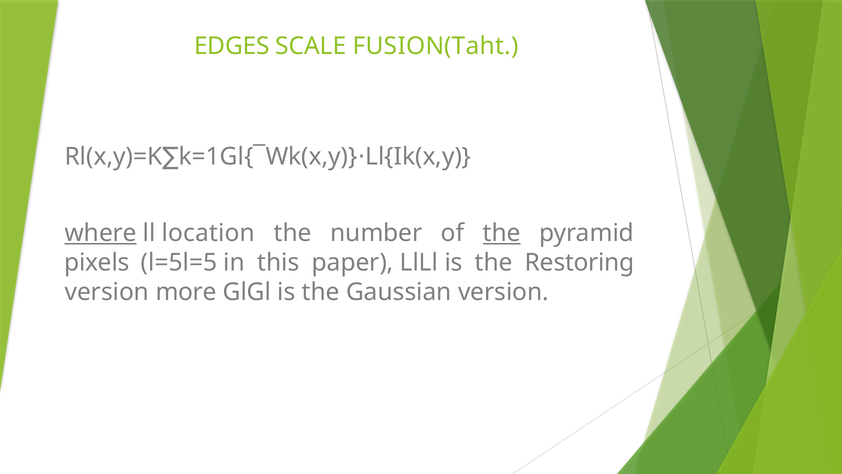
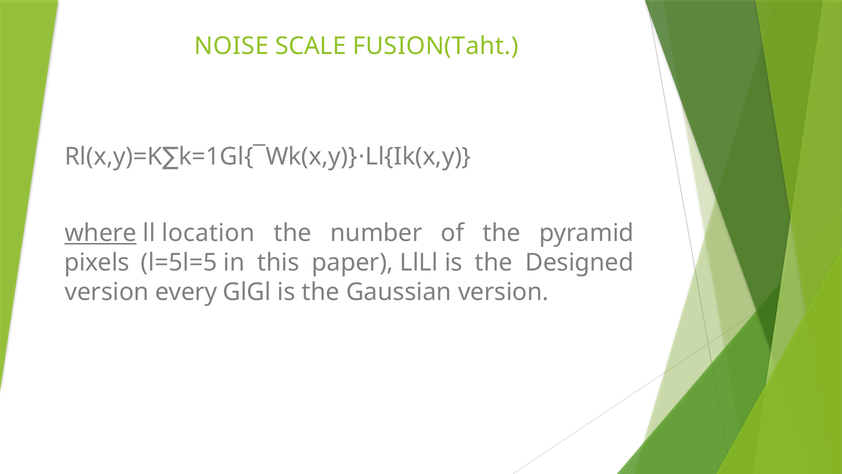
EDGES: EDGES -> NOISE
the at (502, 233) underline: present -> none
Restoring: Restoring -> Designed
more: more -> every
